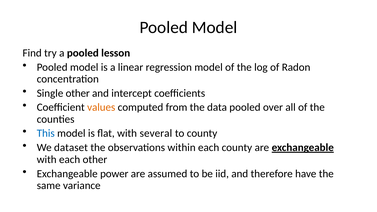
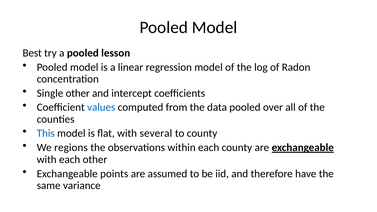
Find: Find -> Best
values colour: orange -> blue
dataset: dataset -> regions
power: power -> points
